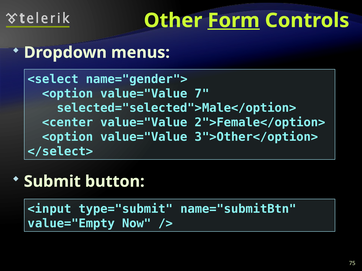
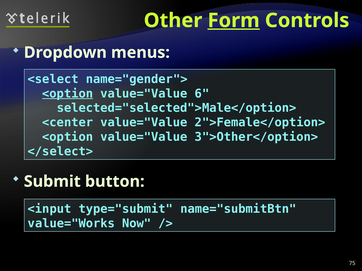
<option at (68, 94) underline: none -> present
7: 7 -> 6
value="Empty: value="Empty -> value="Works
